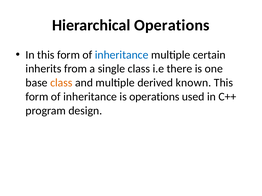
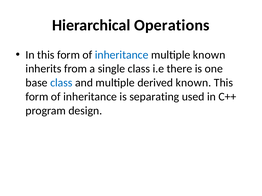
multiple certain: certain -> known
class at (61, 83) colour: orange -> blue
is operations: operations -> separating
